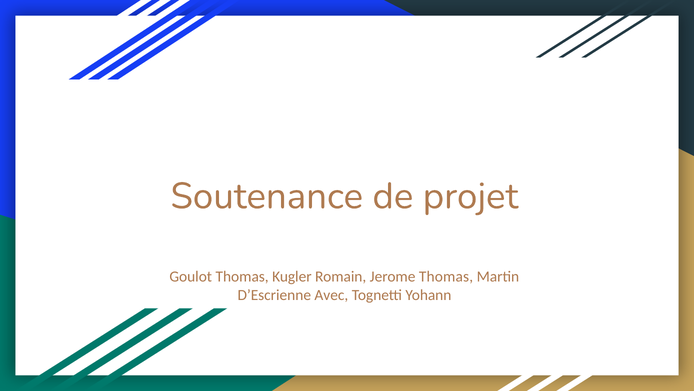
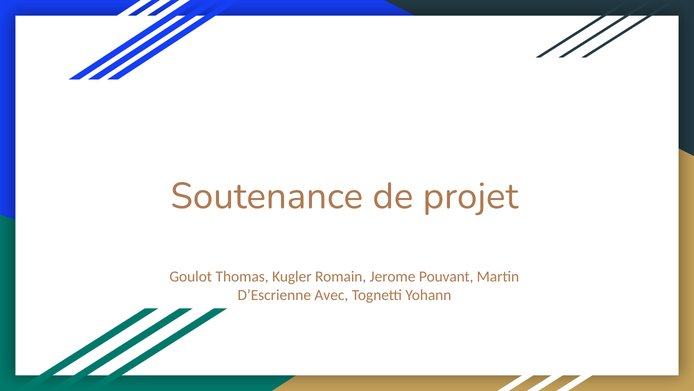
Jerome Thomas: Thomas -> Pouvant
